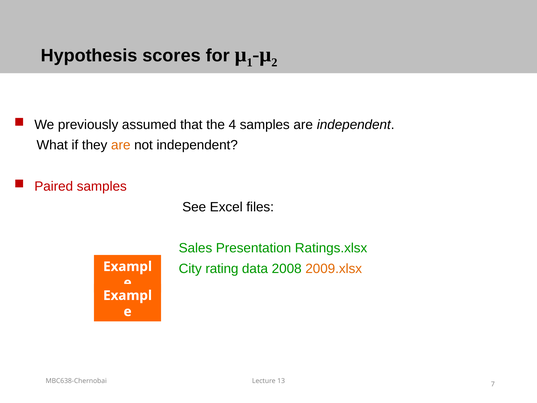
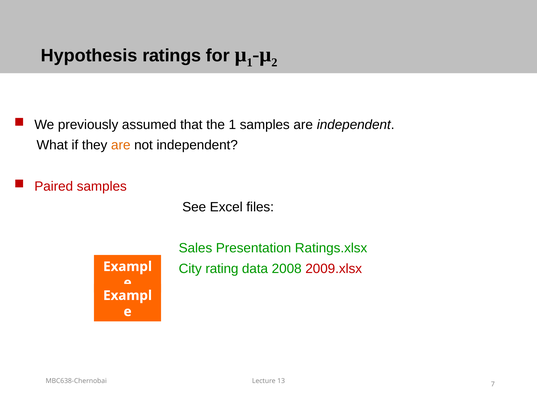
scores: scores -> ratings
the 4: 4 -> 1
2009.xlsx colour: orange -> red
